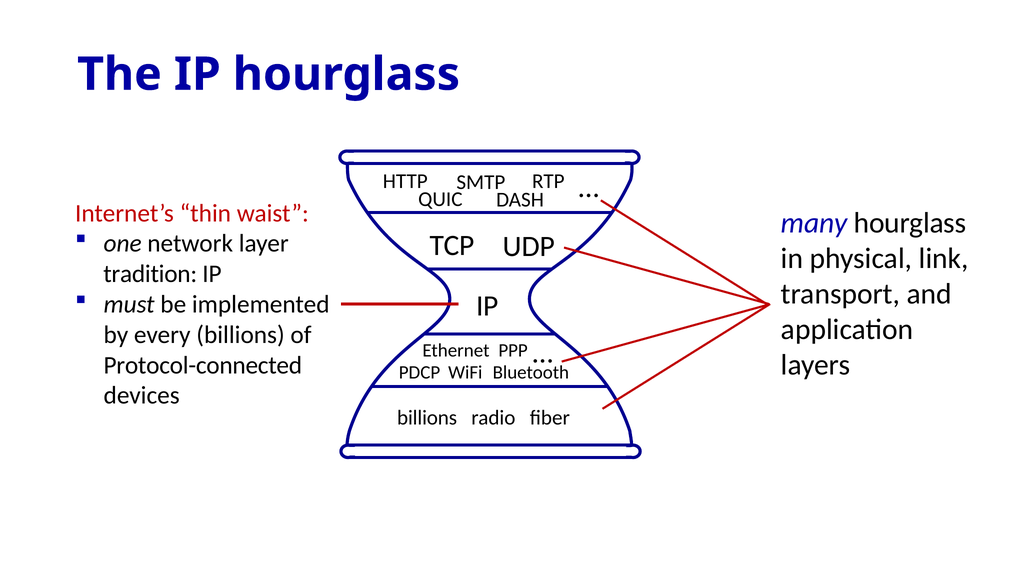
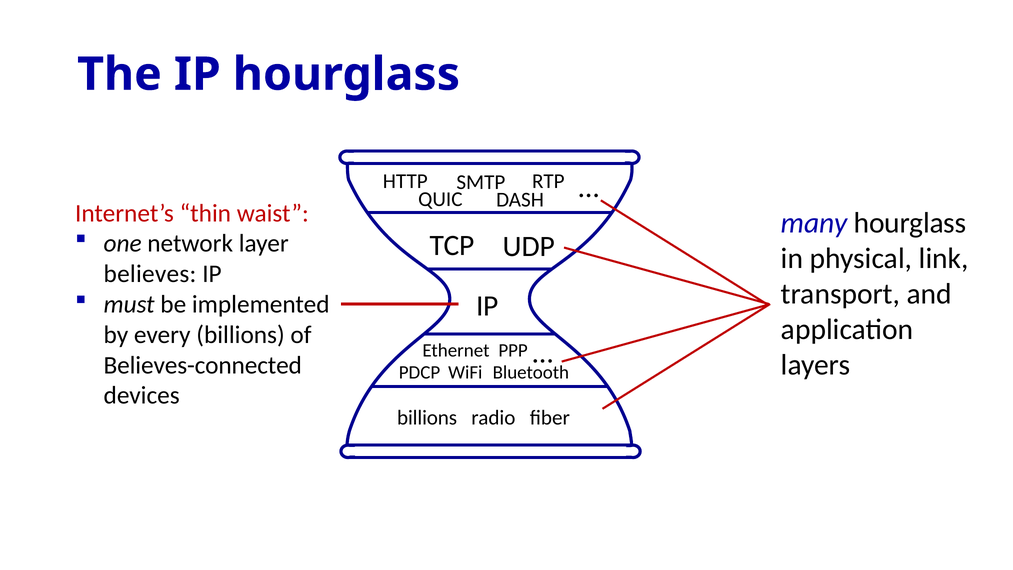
tradition: tradition -> believes
Protocol-connected: Protocol-connected -> Believes-connected
